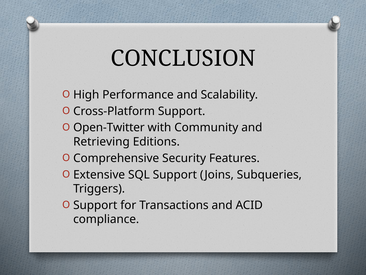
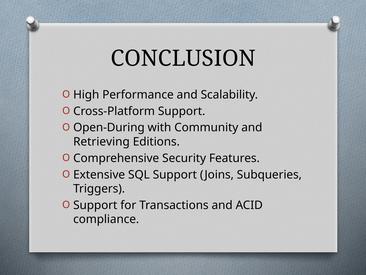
Open-Twitter: Open-Twitter -> Open-During
